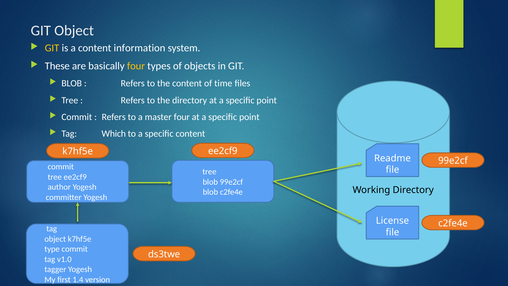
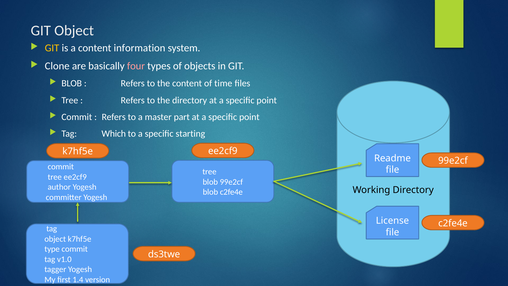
These: These -> Clone
four at (136, 66) colour: yellow -> pink
master four: four -> part
specific content: content -> starting
